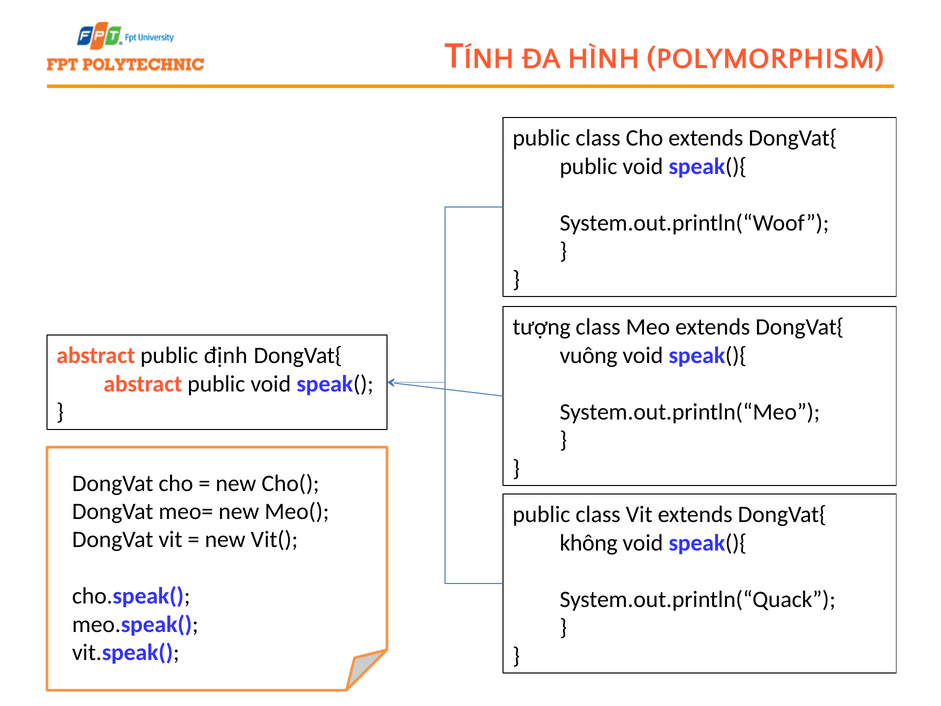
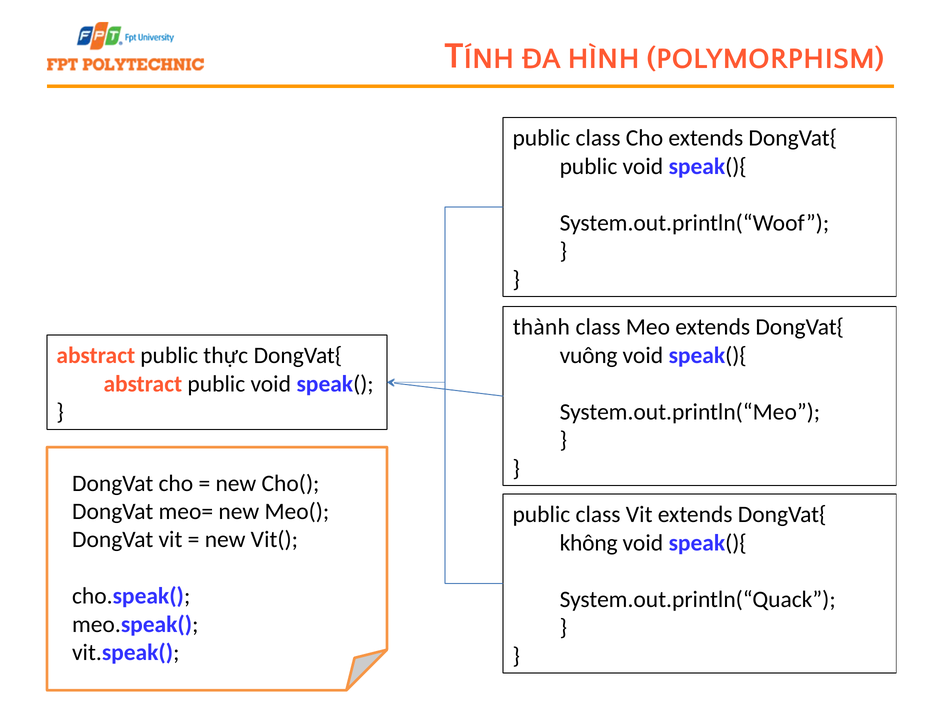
tượng: tượng -> thành
định: định -> thực
